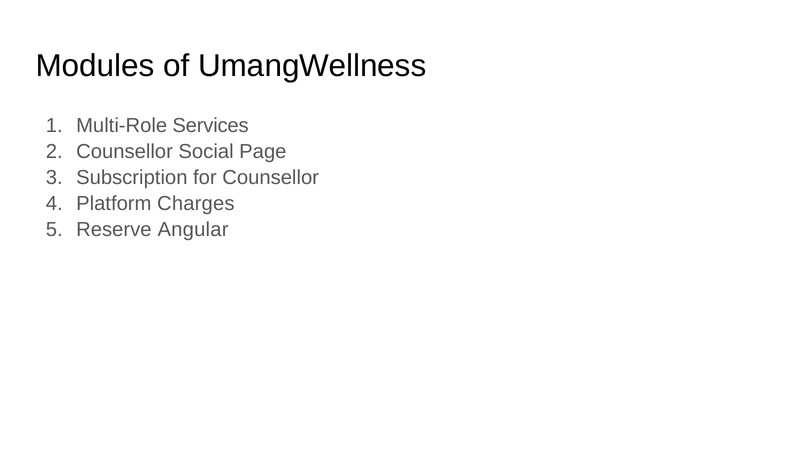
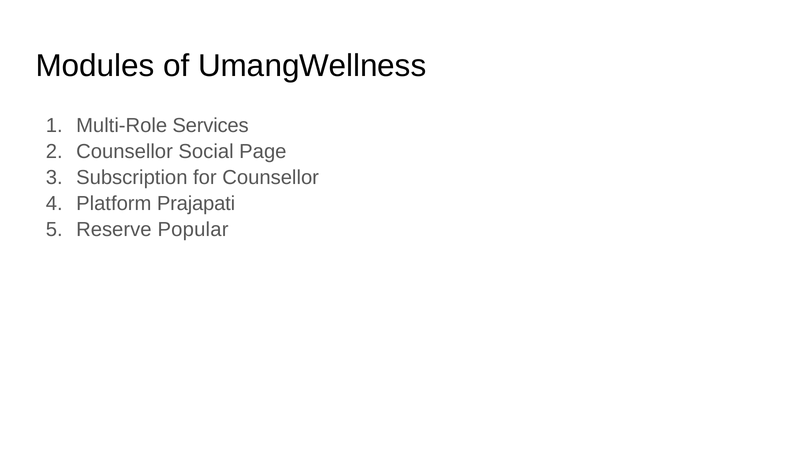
Charges: Charges -> Prajapati
Angular: Angular -> Popular
